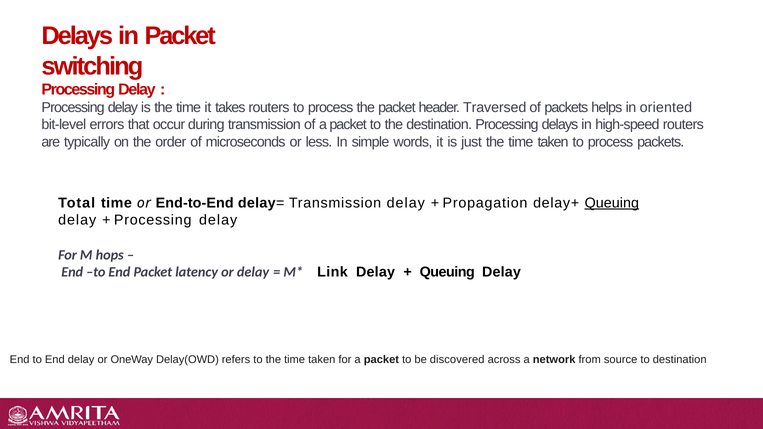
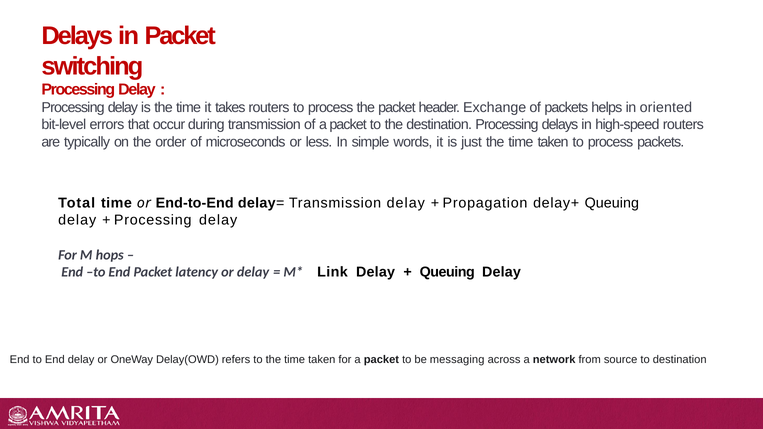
Traversed: Traversed -> Exchange
Queuing at (612, 203) underline: present -> none
discovered: discovered -> messaging
